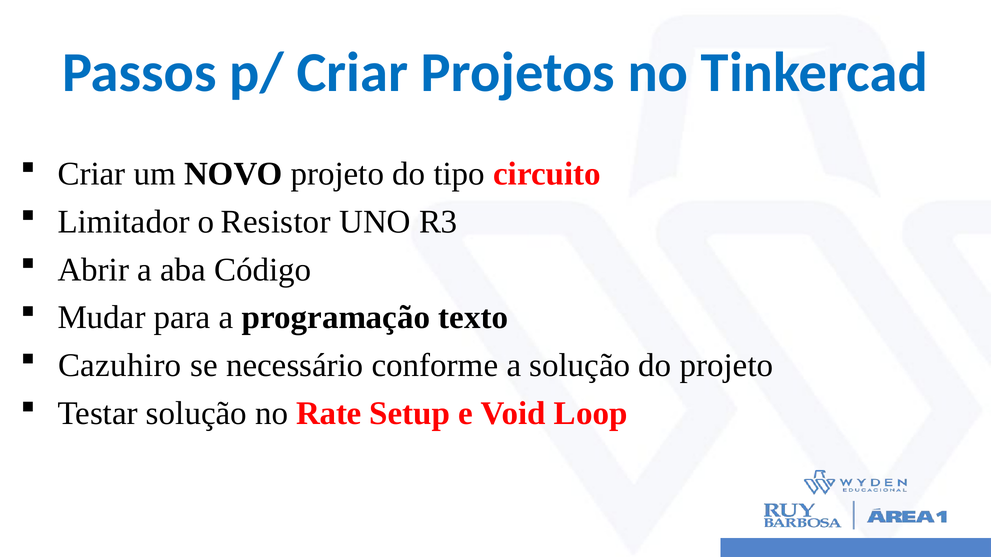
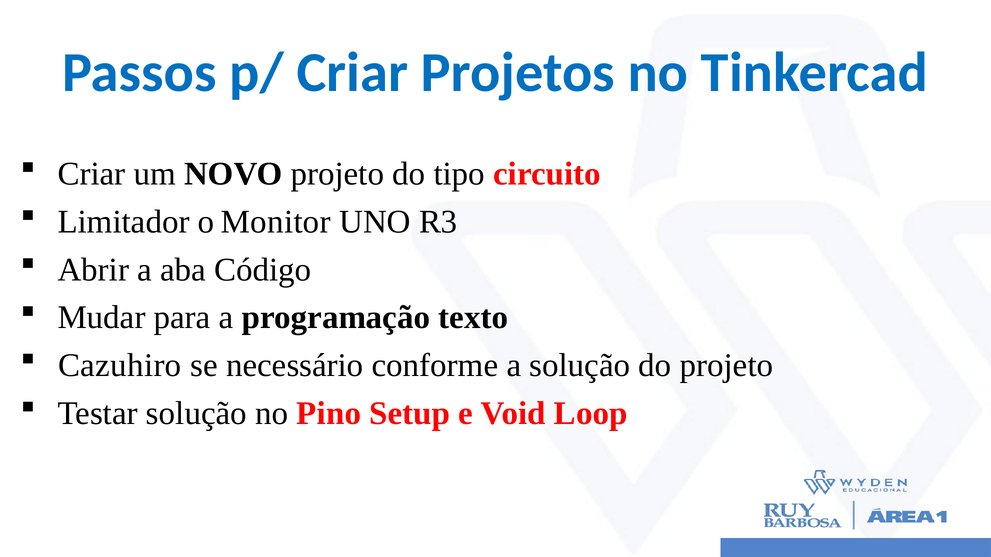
Resistor: Resistor -> Monitor
Rate: Rate -> Pino
